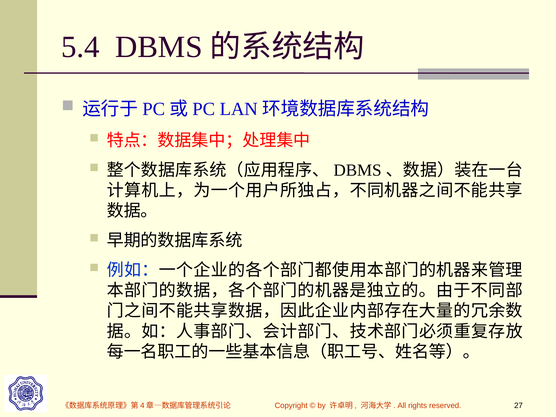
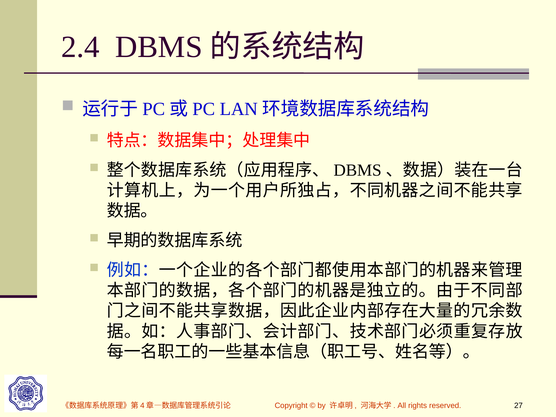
5.4: 5.4 -> 2.4
